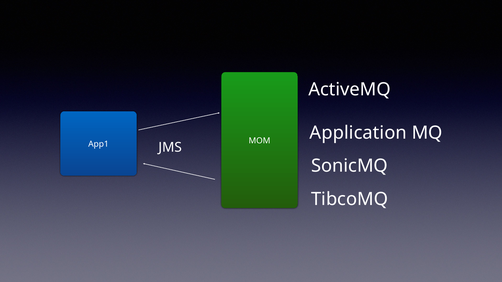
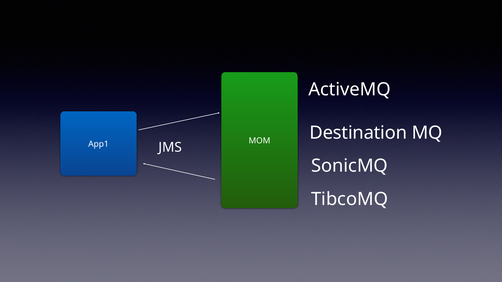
Application: Application -> Destination
